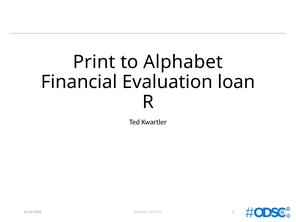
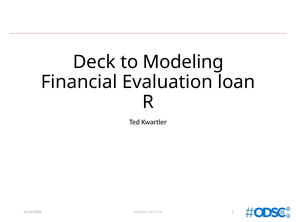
Print: Print -> Deck
Alphabet: Alphabet -> Modeling
